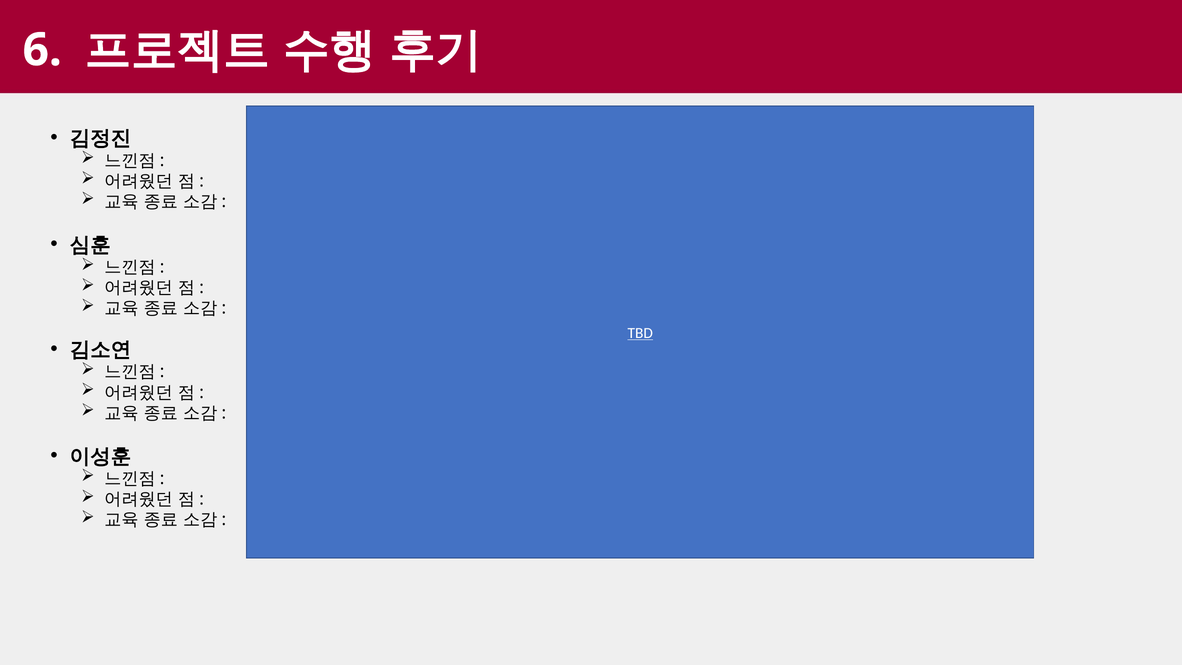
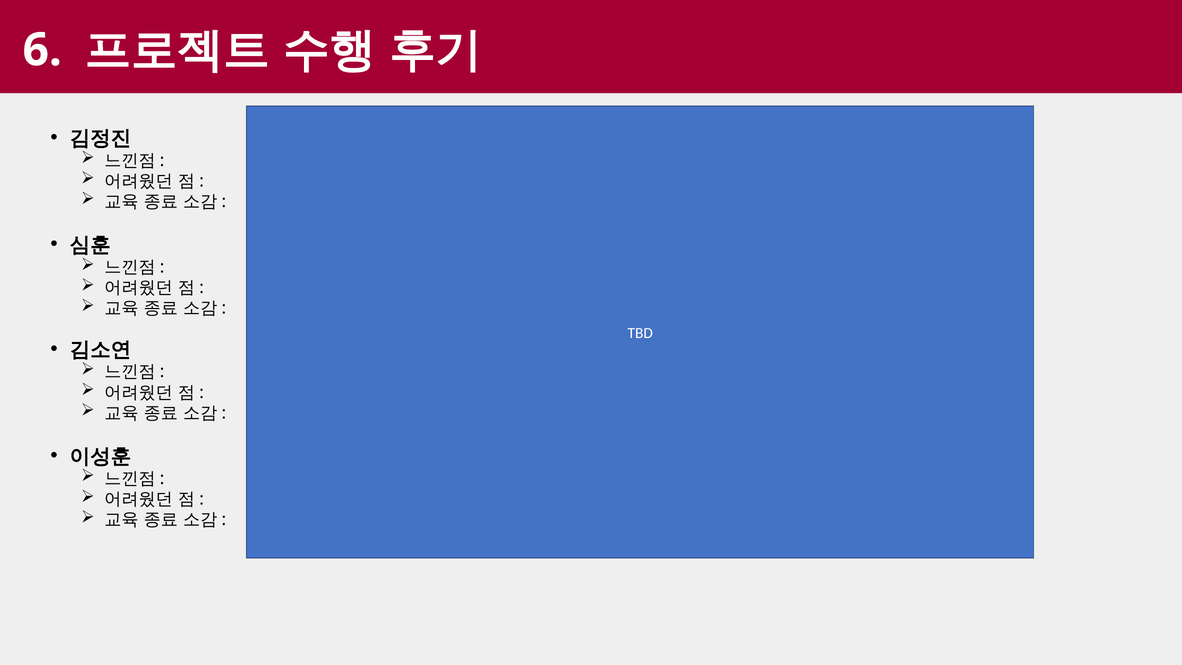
TBD underline: present -> none
